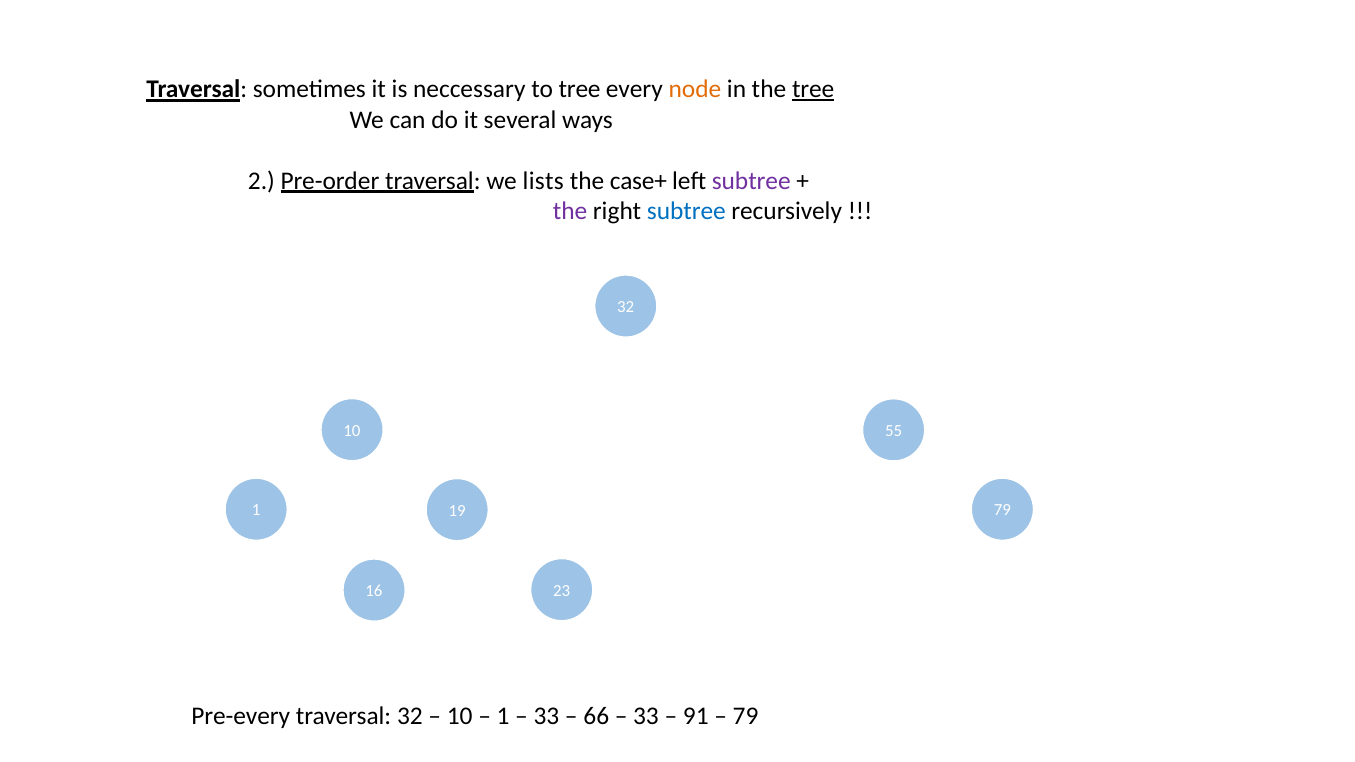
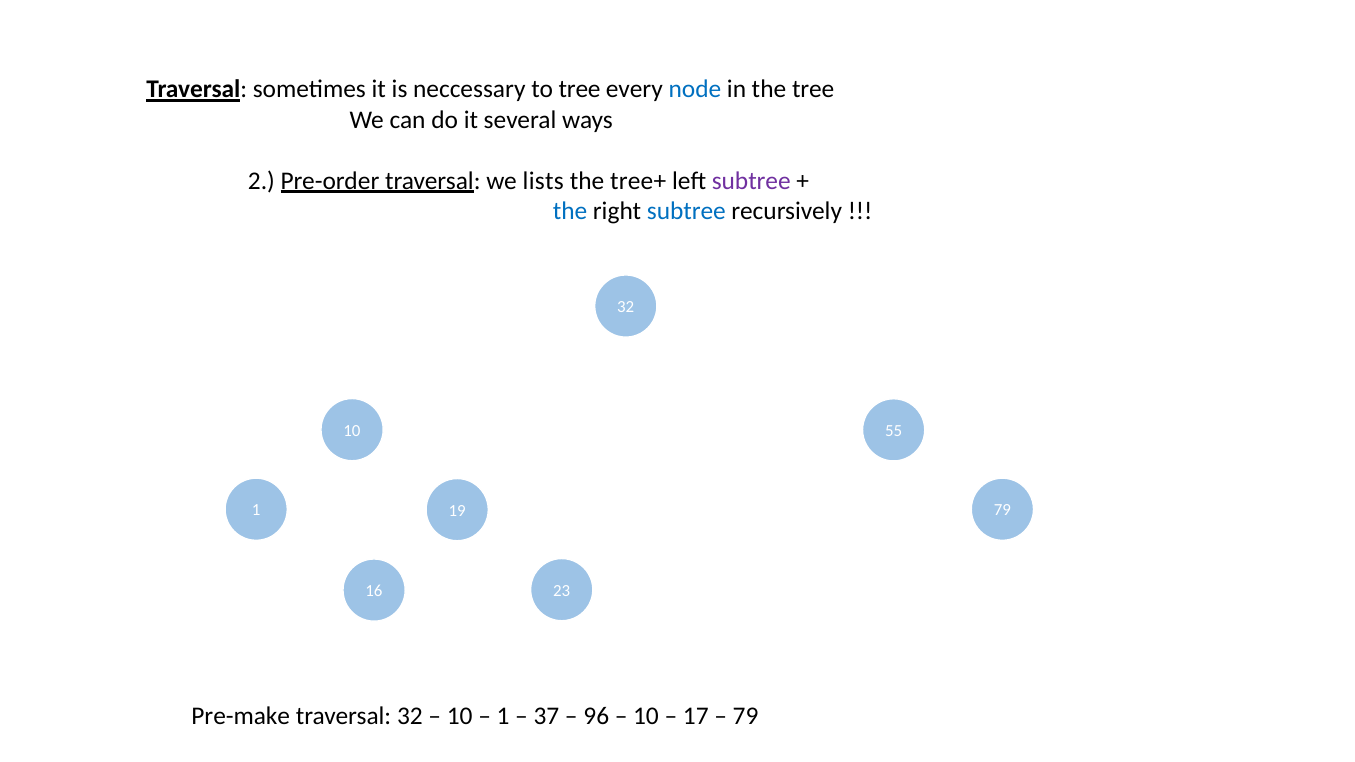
node colour: orange -> blue
tree at (813, 89) underline: present -> none
case+: case+ -> tree+
the at (570, 211) colour: purple -> blue
Pre-every: Pre-every -> Pre-make
33 at (546, 716): 33 -> 37
66: 66 -> 96
33 at (646, 716): 33 -> 10
91: 91 -> 17
